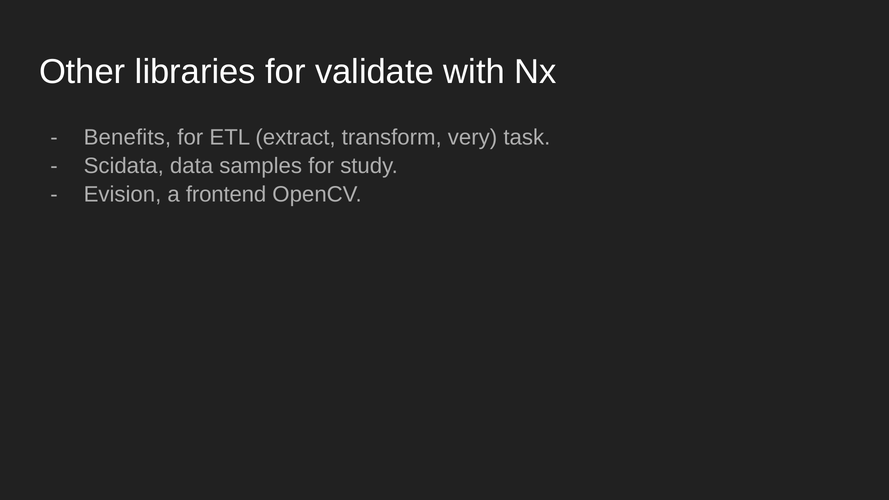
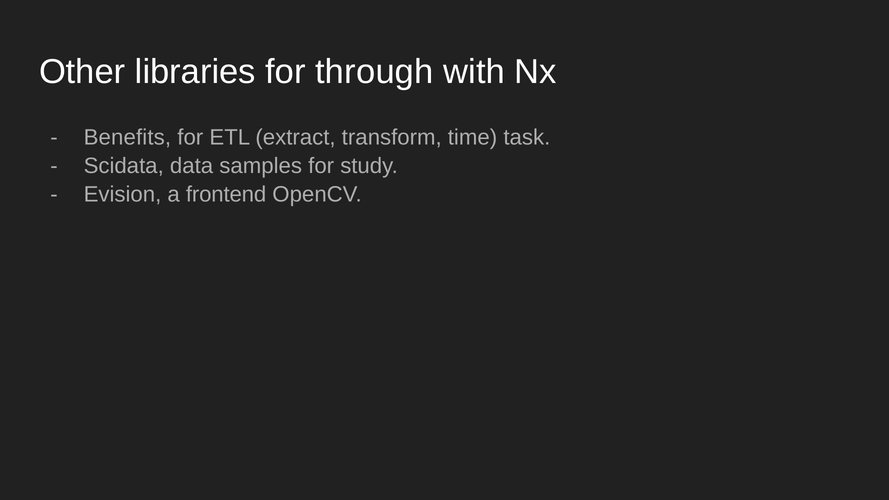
validate: validate -> through
very: very -> time
